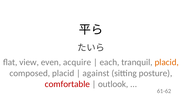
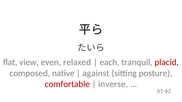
acquire: acquire -> relaxed
placid at (167, 63) colour: orange -> red
composed placid: placid -> native
outlook: outlook -> inverse
